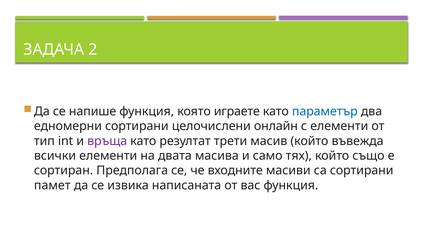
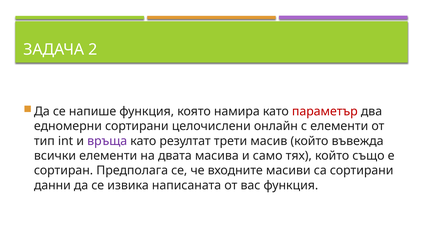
играете: играете -> намира
параметър colour: blue -> red
памет: памет -> данни
